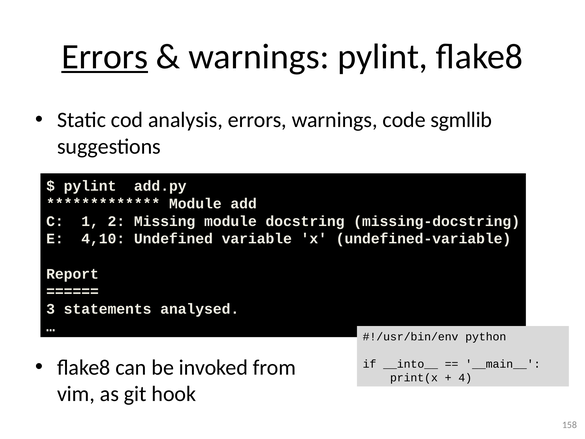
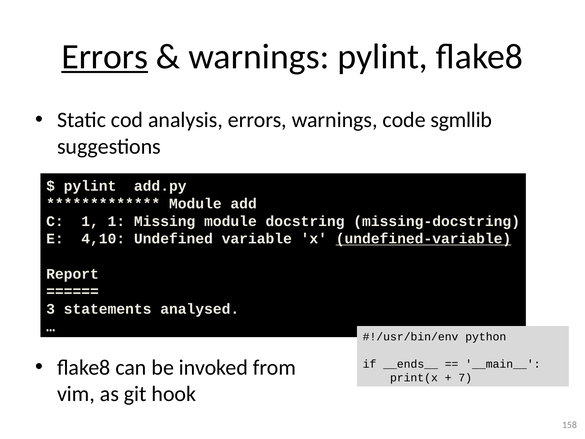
1 2: 2 -> 1
undefined-variable underline: none -> present
__into__: __into__ -> __ends__
4: 4 -> 7
